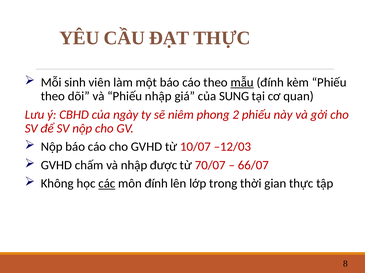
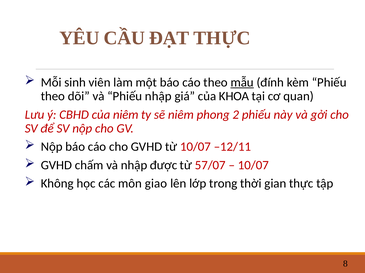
SUNG: SUNG -> KHOA
của ngày: ngày -> niêm
–12/03: –12/03 -> –12/11
70/07: 70/07 -> 57/07
66/07 at (253, 166): 66/07 -> 10/07
các underline: present -> none
môn đính: đính -> giao
